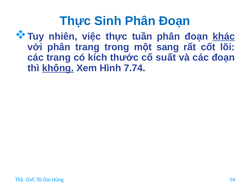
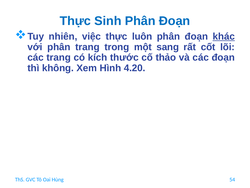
tuần: tuần -> luôn
suất: suất -> thảo
không underline: present -> none
7.74: 7.74 -> 4.20
